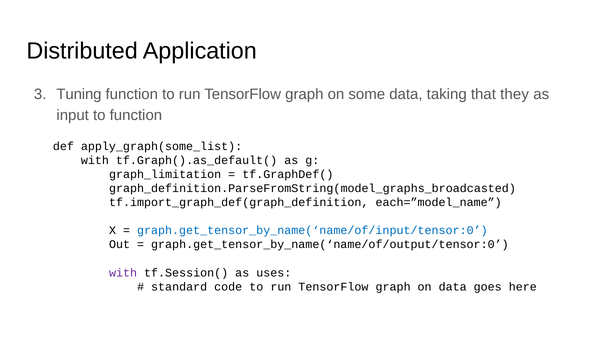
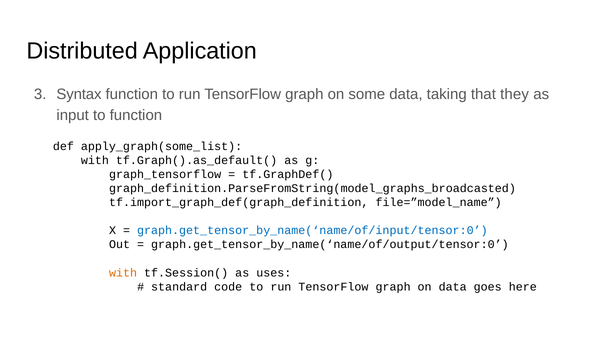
Tuning: Tuning -> Syntax
graph_limitation: graph_limitation -> graph_tensorflow
each=”model_name: each=”model_name -> file=”model_name
with at (123, 272) colour: purple -> orange
